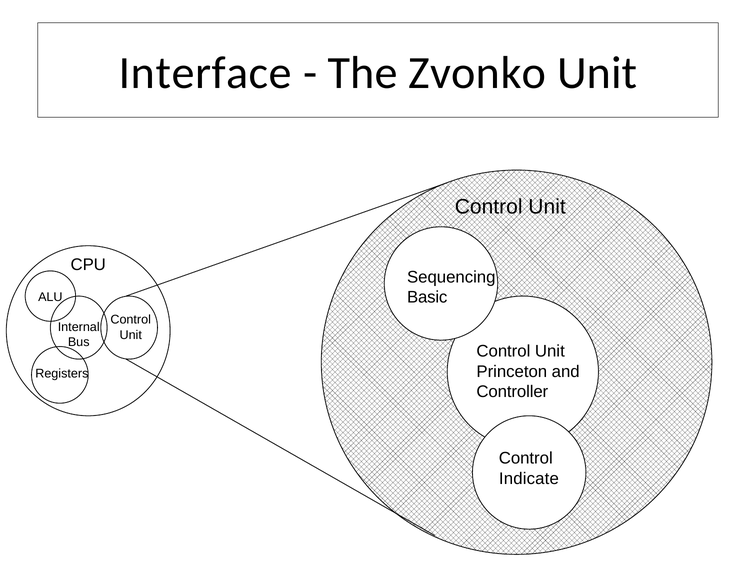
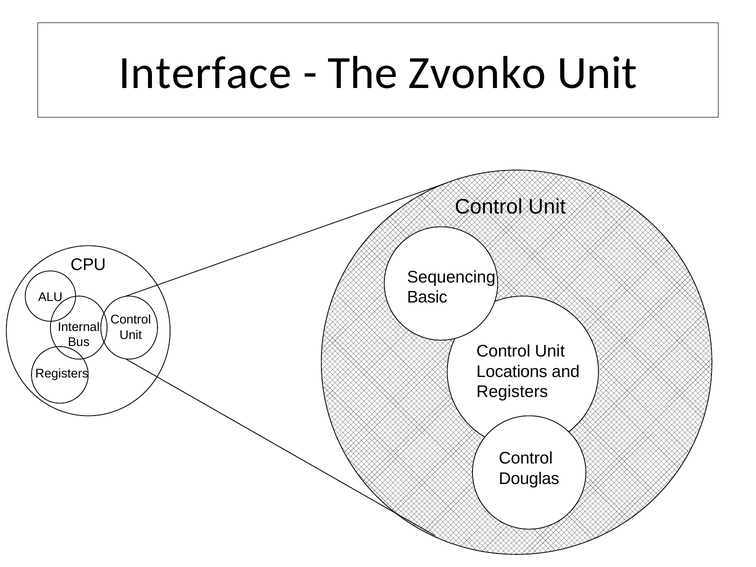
Princeton: Princeton -> Locations
Controller at (512, 392): Controller -> Registers
Indicate: Indicate -> Douglas
